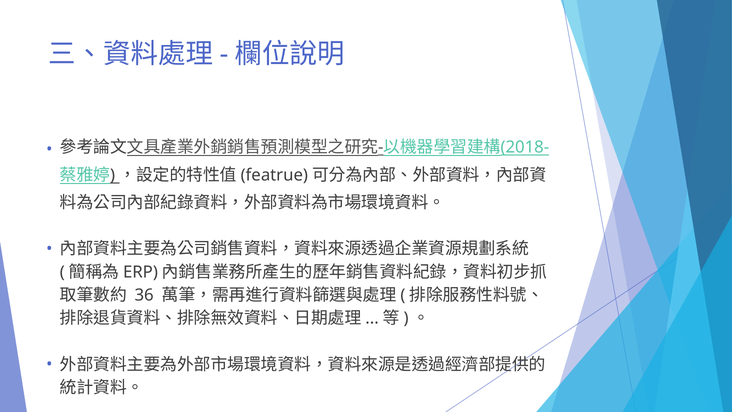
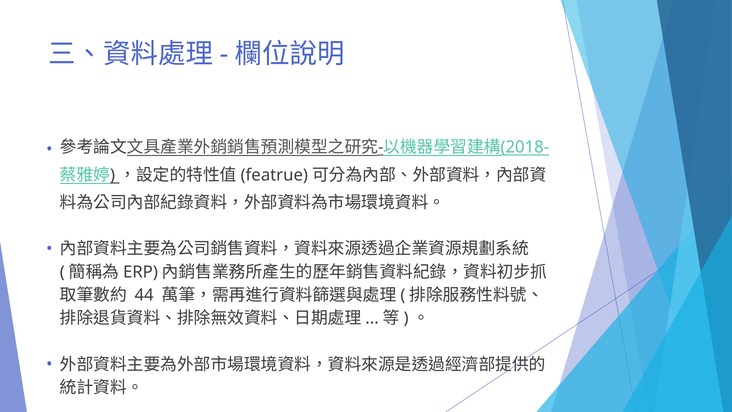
36: 36 -> 44
